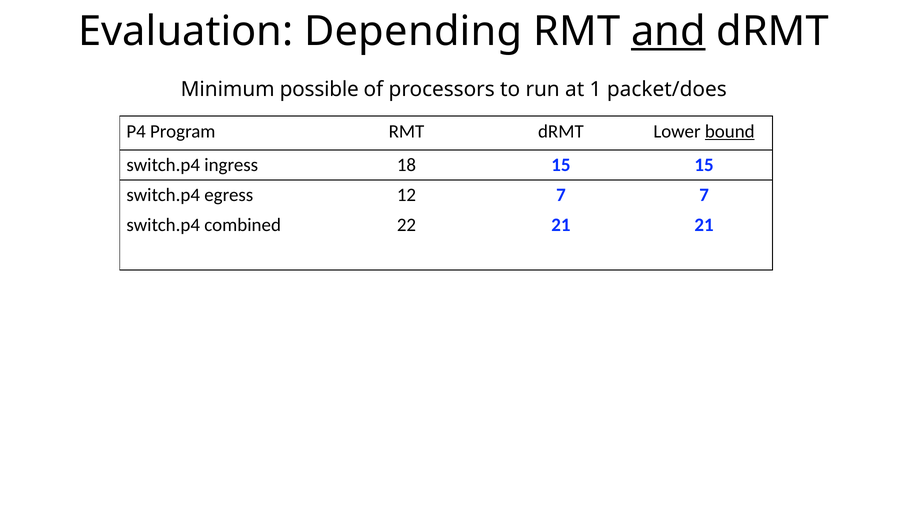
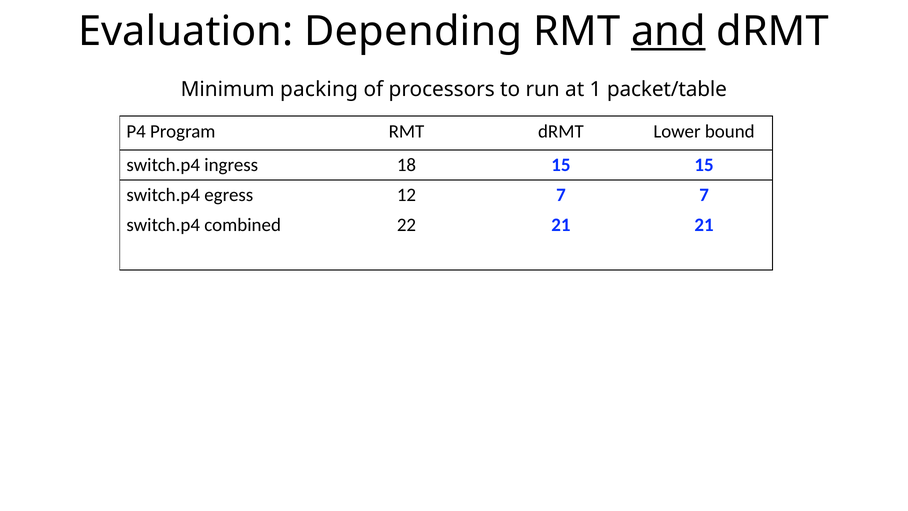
possible: possible -> packing
packet/does: packet/does -> packet/table
bound underline: present -> none
